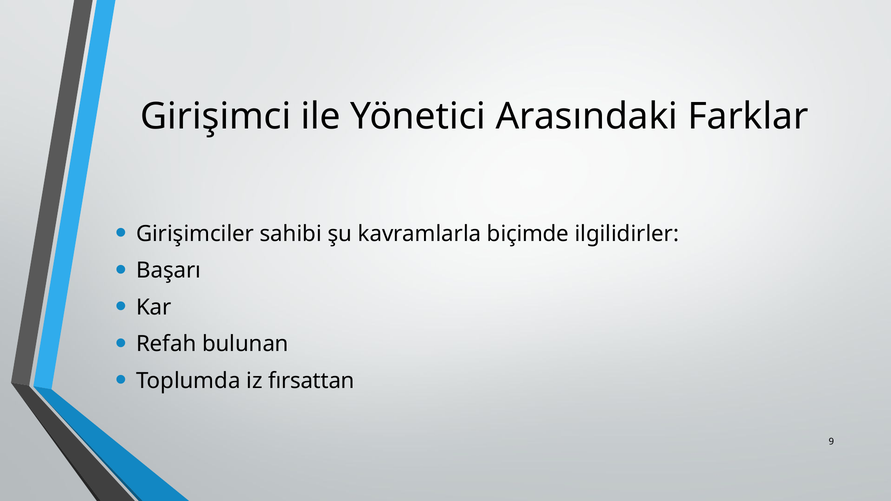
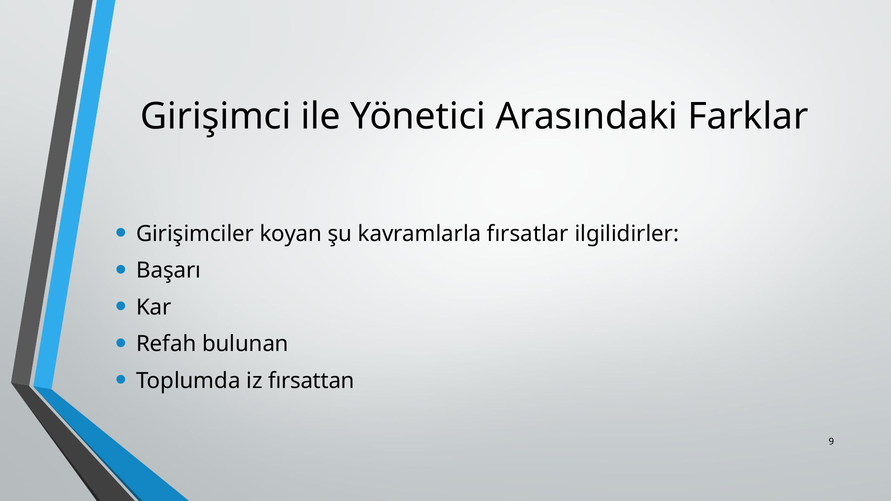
sahibi: sahibi -> koyan
biçimde: biçimde -> fırsatlar
